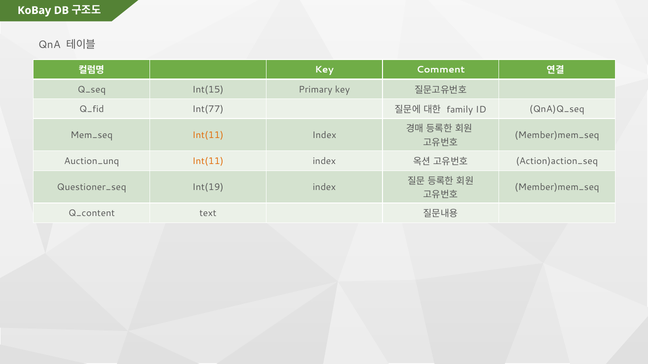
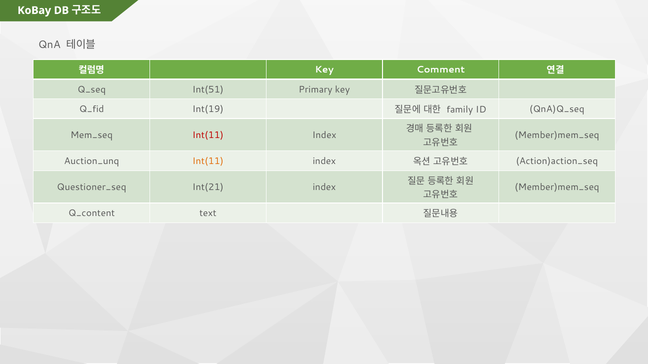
Int(15: Int(15 -> Int(51
Int(77: Int(77 -> Int(19
Int(11 at (208, 135) colour: orange -> red
Int(19: Int(19 -> Int(21
